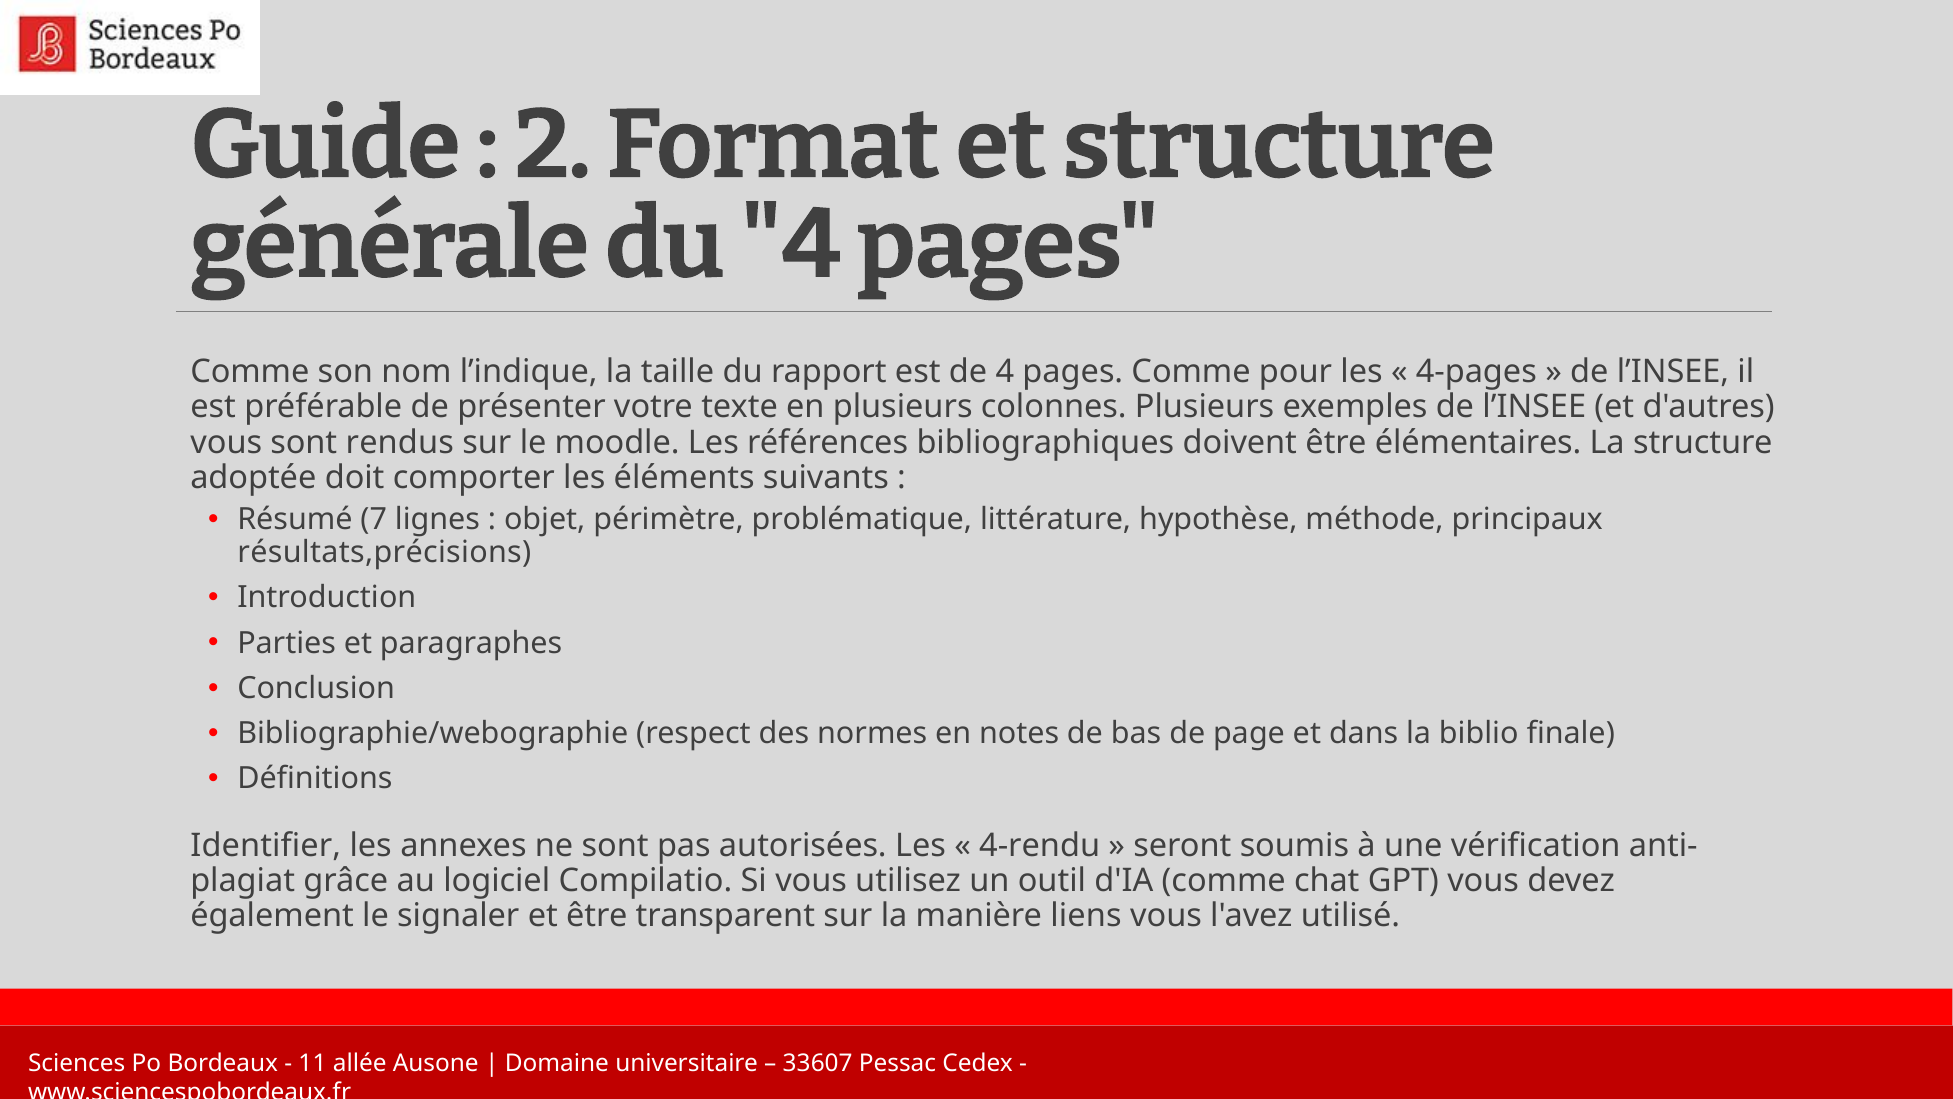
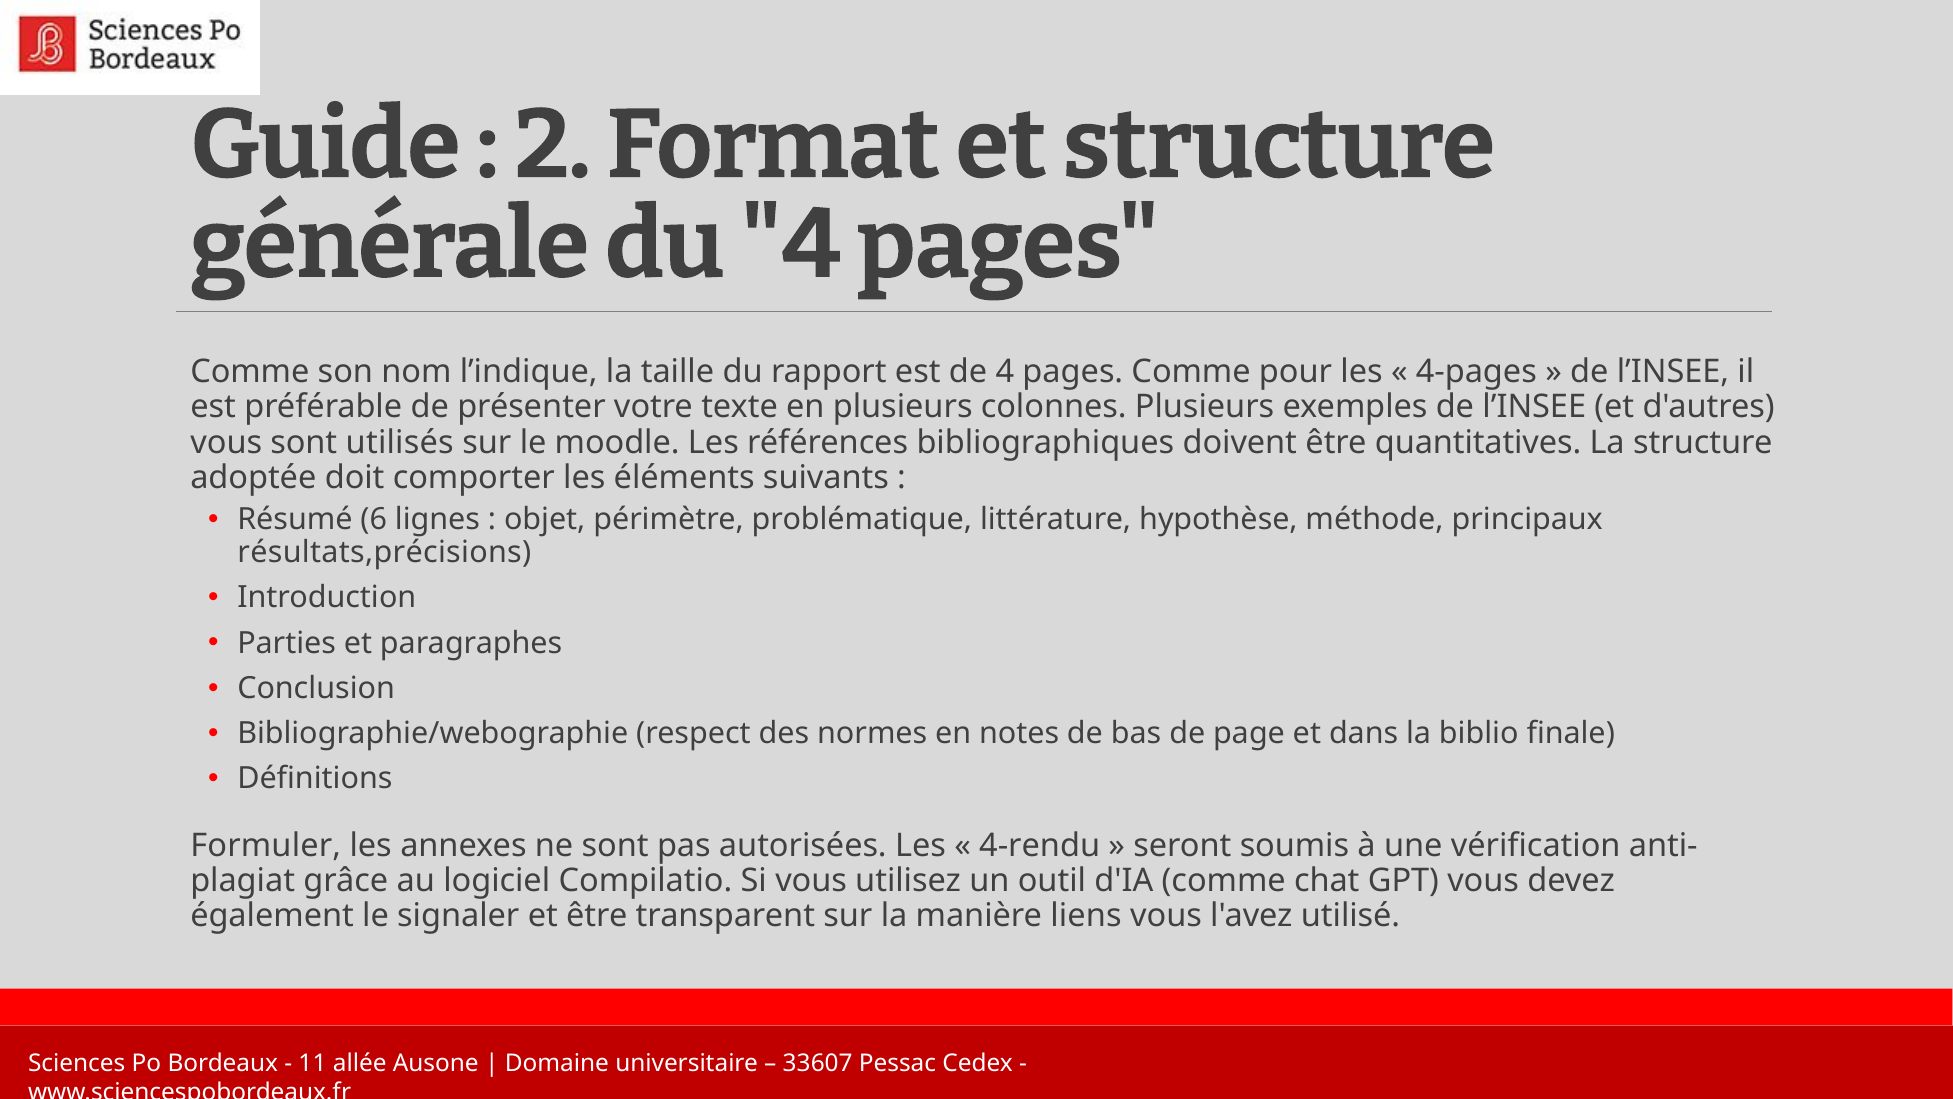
rendus: rendus -> utilisés
élémentaires: élémentaires -> quantitatives
7: 7 -> 6
Identifier: Identifier -> Formuler
